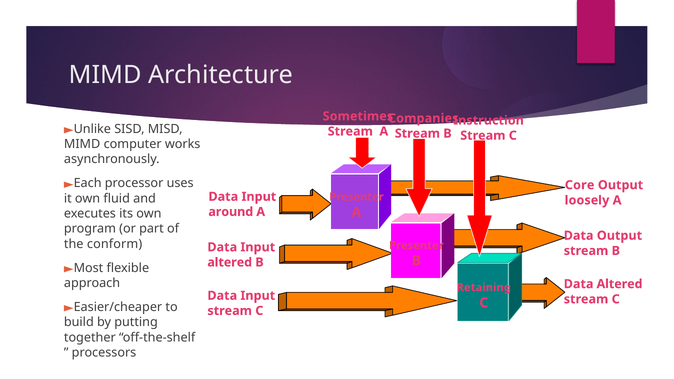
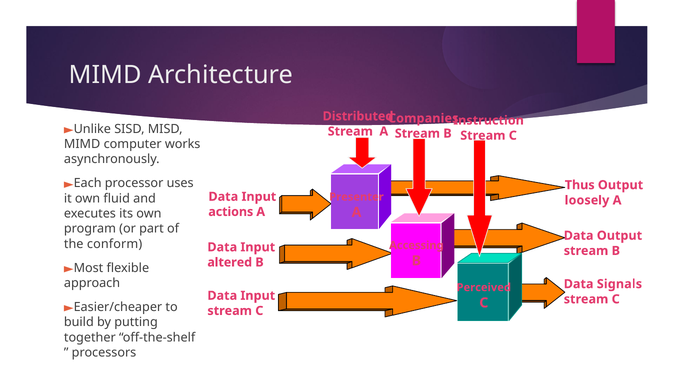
Sometimes: Sometimes -> Distributed
Core: Core -> Thus
around: around -> actions
Presenter at (416, 245): Presenter -> Accessing
Data Altered: Altered -> Signals
Retaining: Retaining -> Perceived
